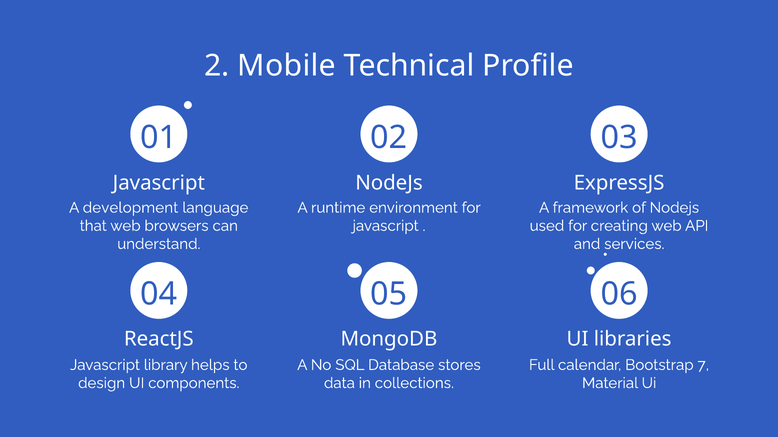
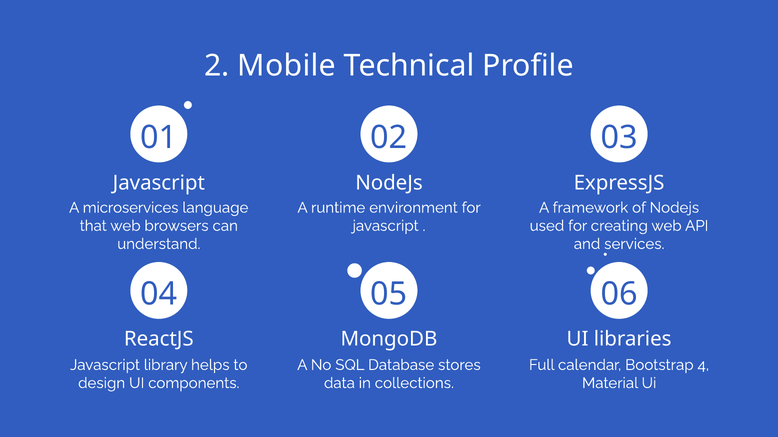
development: development -> microservices
7: 7 -> 4
